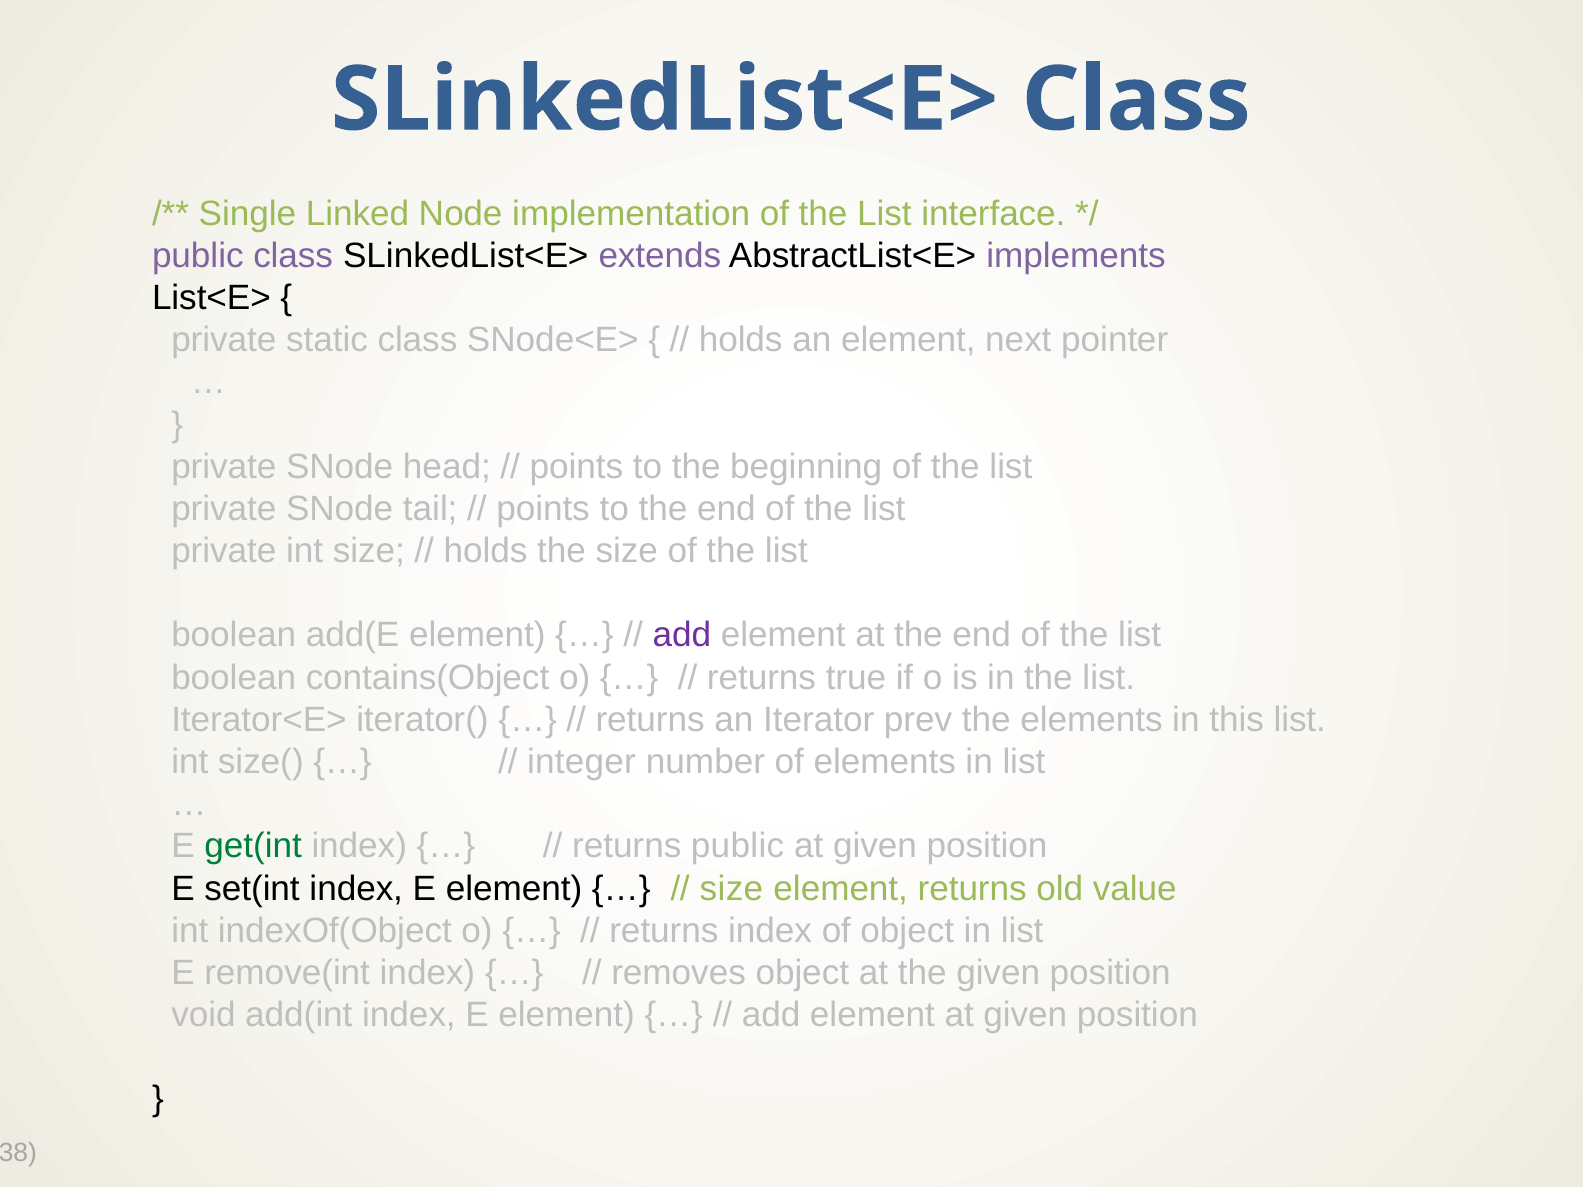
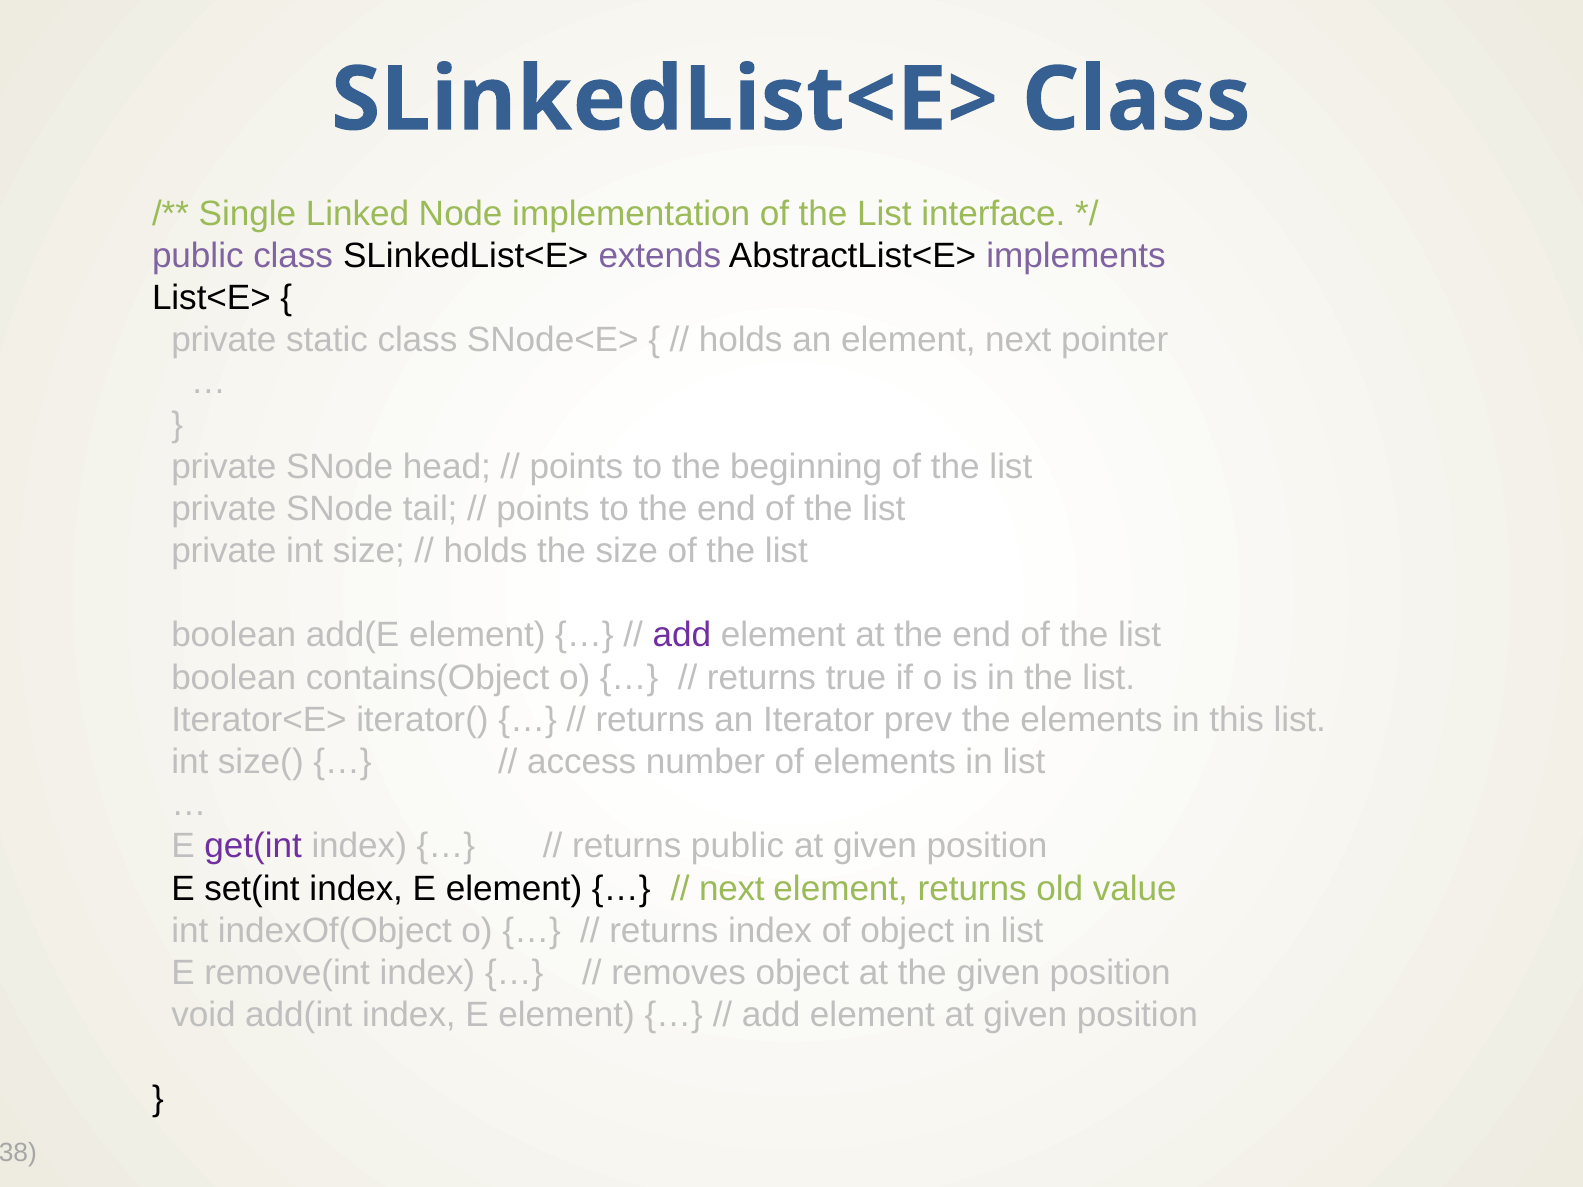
integer: integer -> access
get(int colour: green -> purple
size at (731, 889): size -> next
